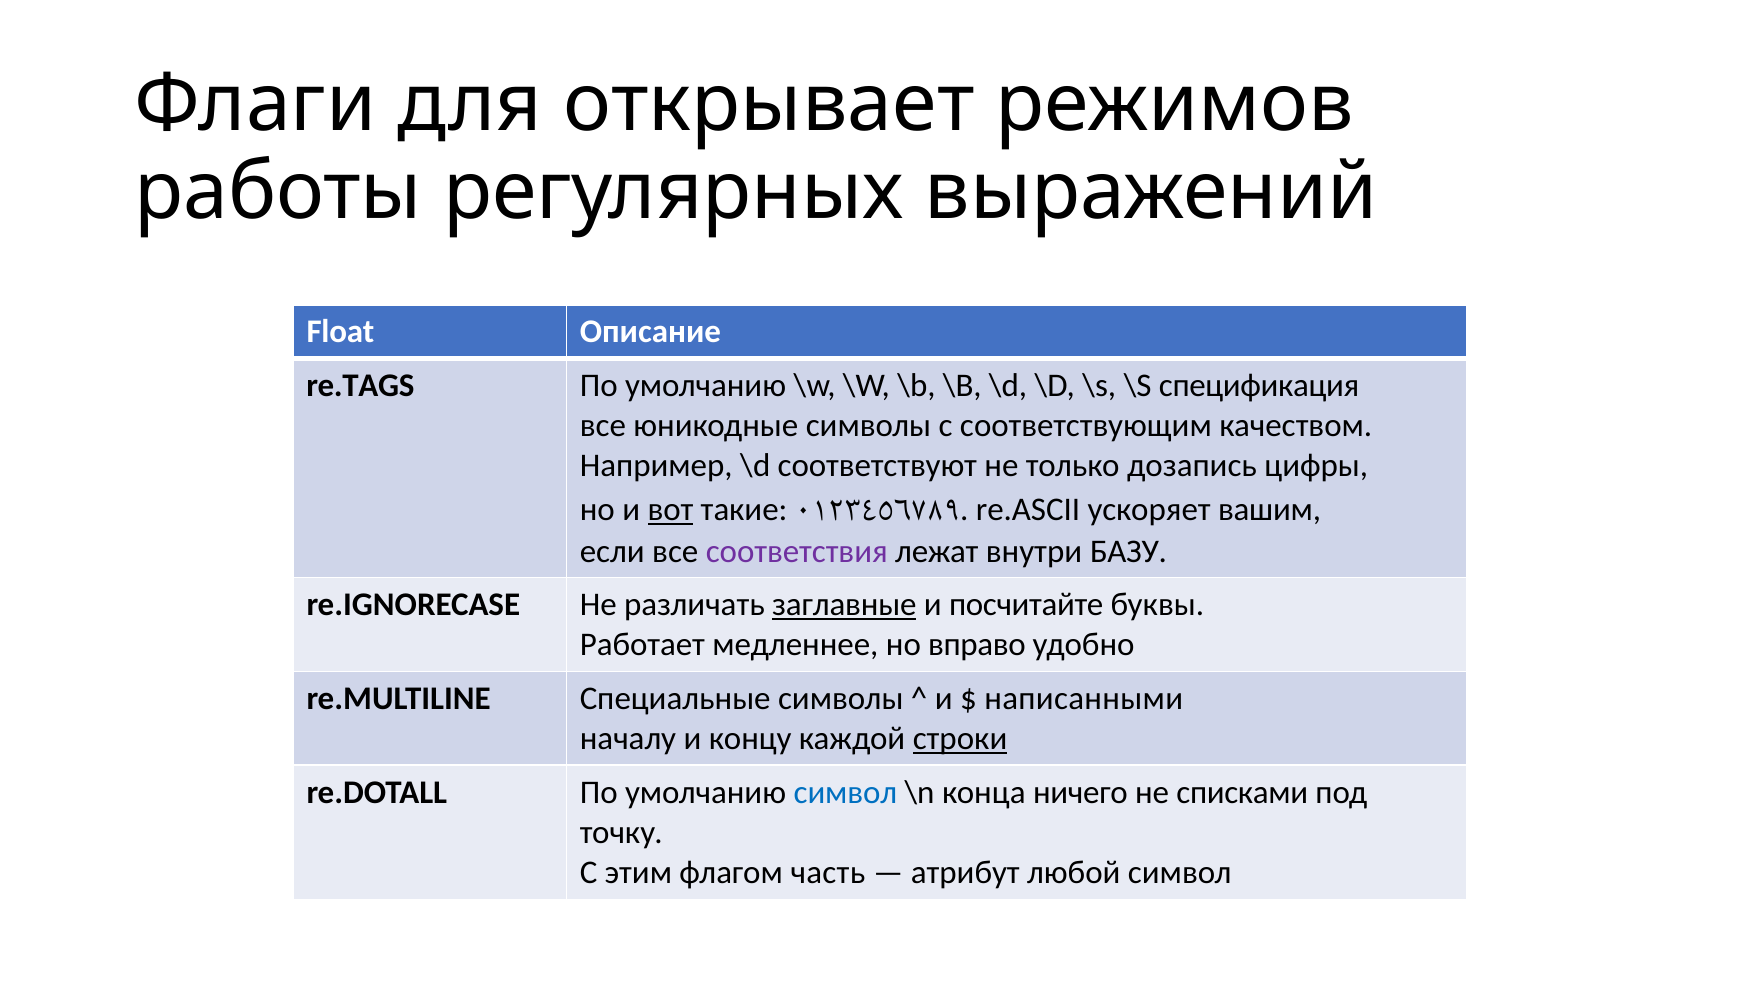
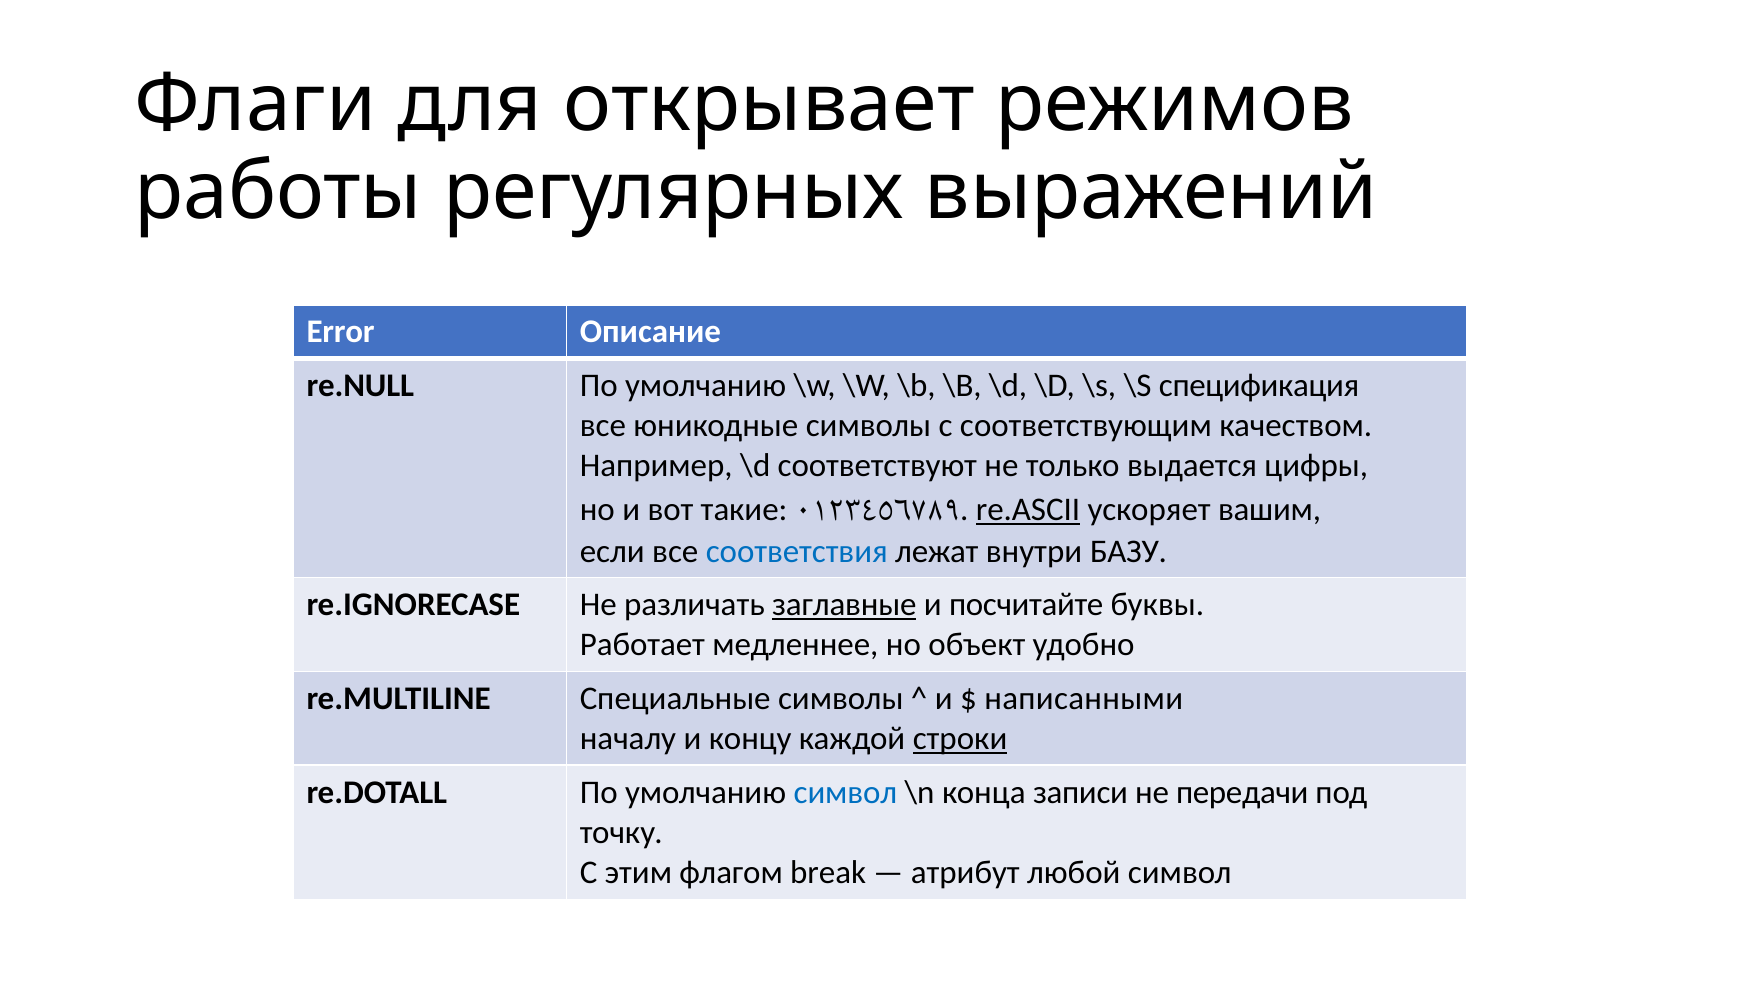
Float: Float -> Error
re.TAGS: re.TAGS -> re.NULL
дозапись: дозапись -> выдается
вот underline: present -> none
re.ASCII underline: none -> present
соответствия colour: purple -> blue
вправо: вправо -> объект
ничего: ничего -> записи
списками: списками -> передачи
часть: часть -> break
